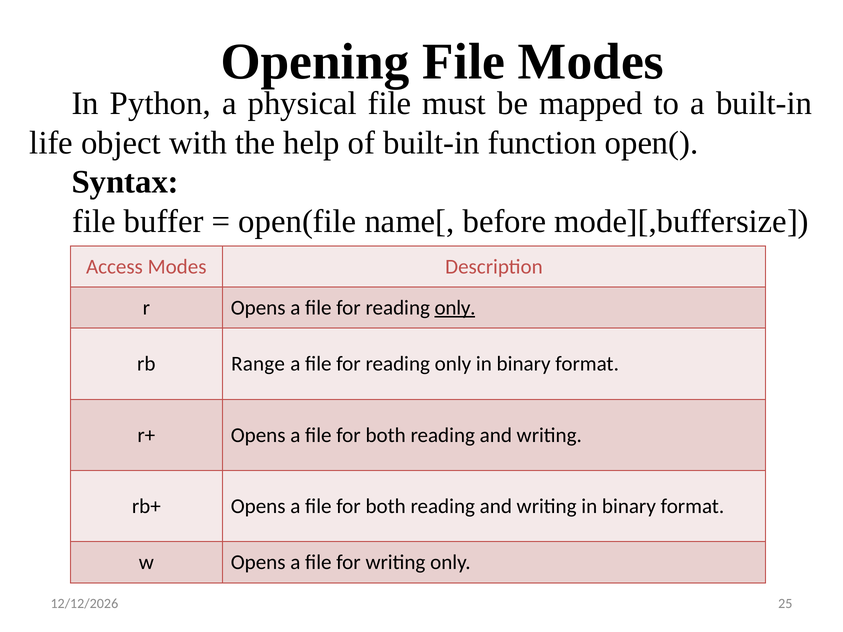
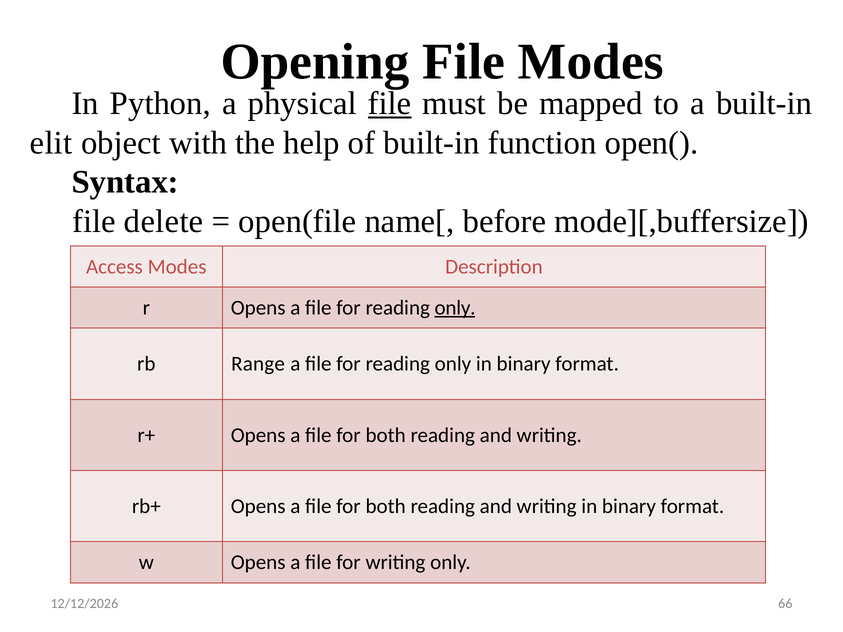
file at (390, 103) underline: none -> present
life: life -> elit
buffer: buffer -> delete
25: 25 -> 66
